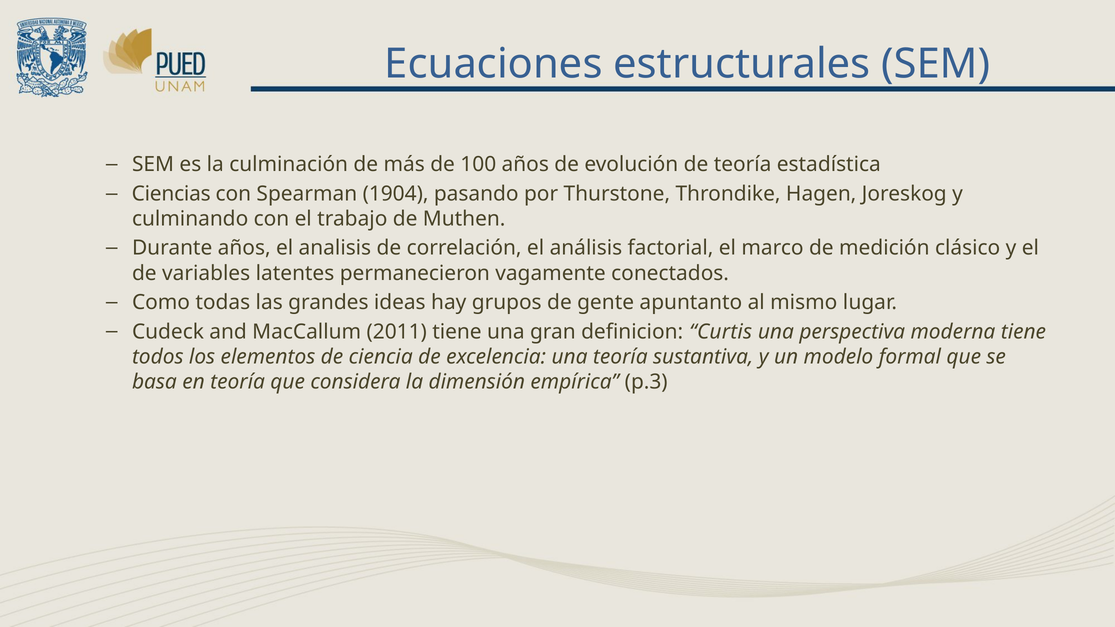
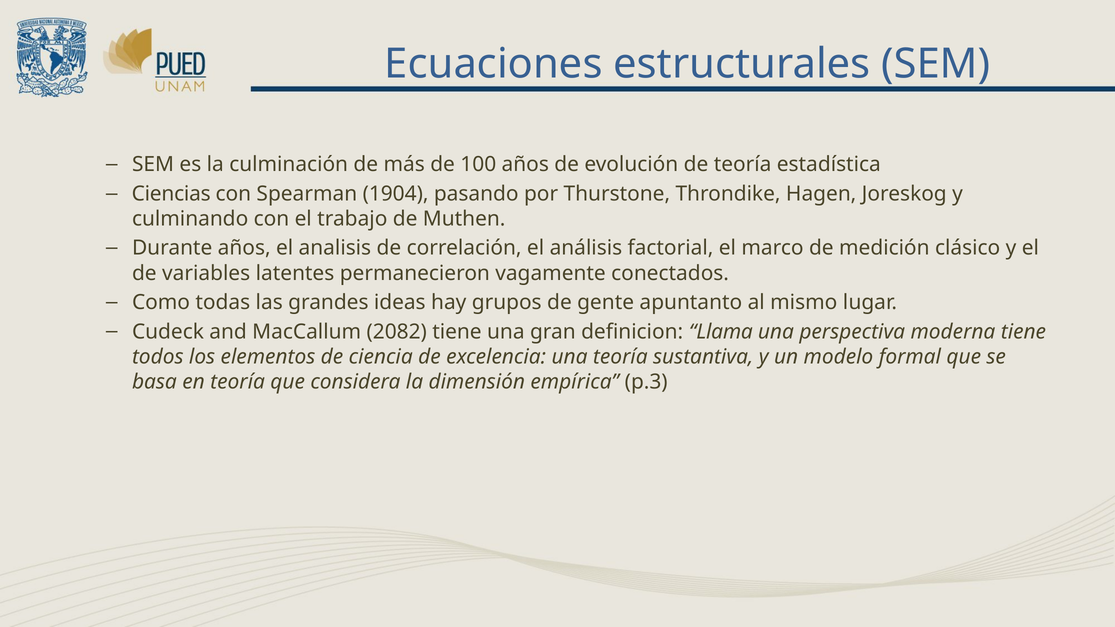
2011: 2011 -> 2082
Curtis: Curtis -> Llama
